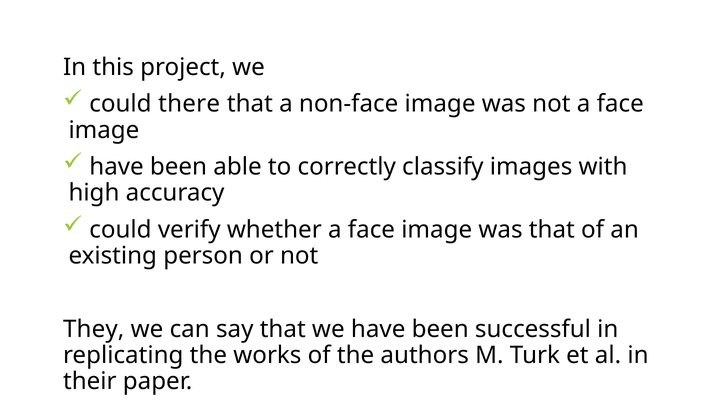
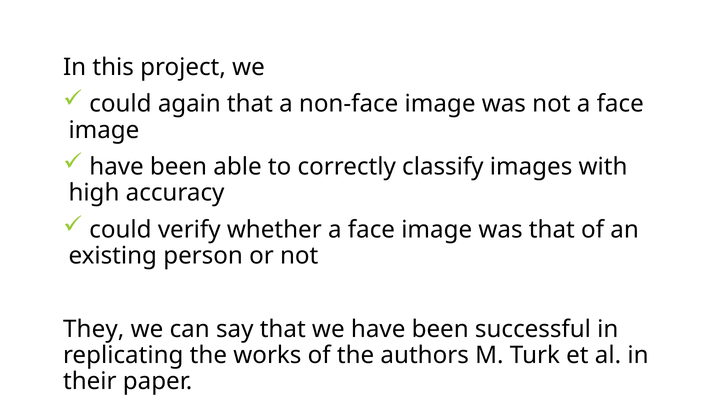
there: there -> again
